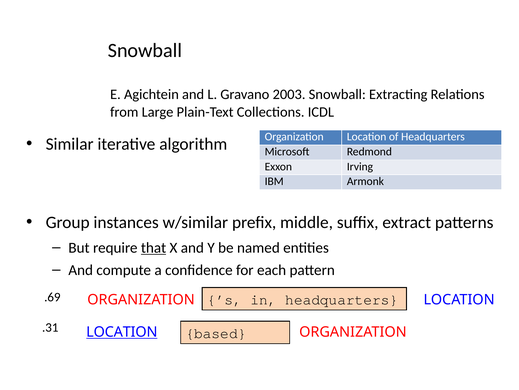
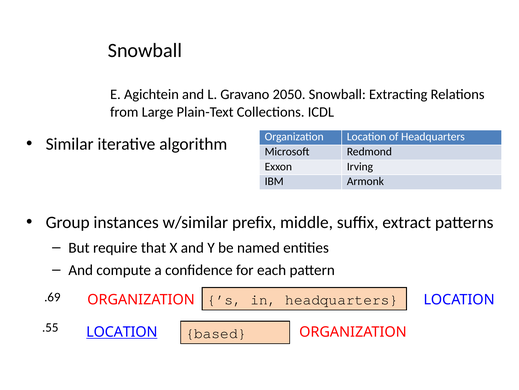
2003: 2003 -> 2050
that underline: present -> none
.31: .31 -> .55
